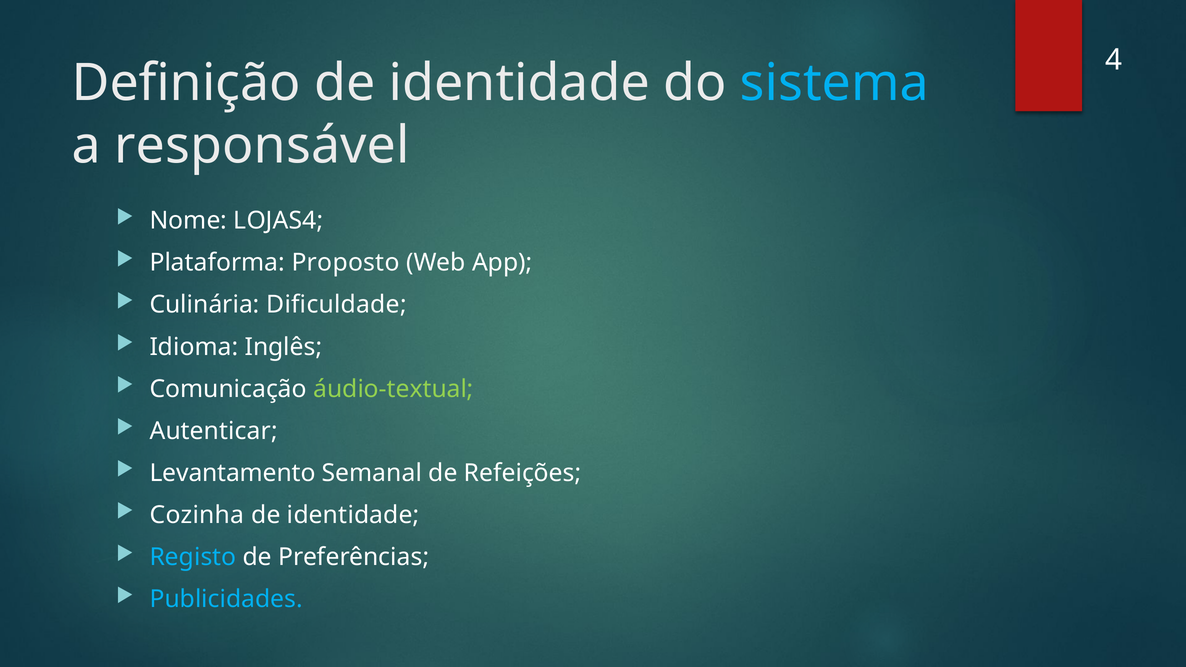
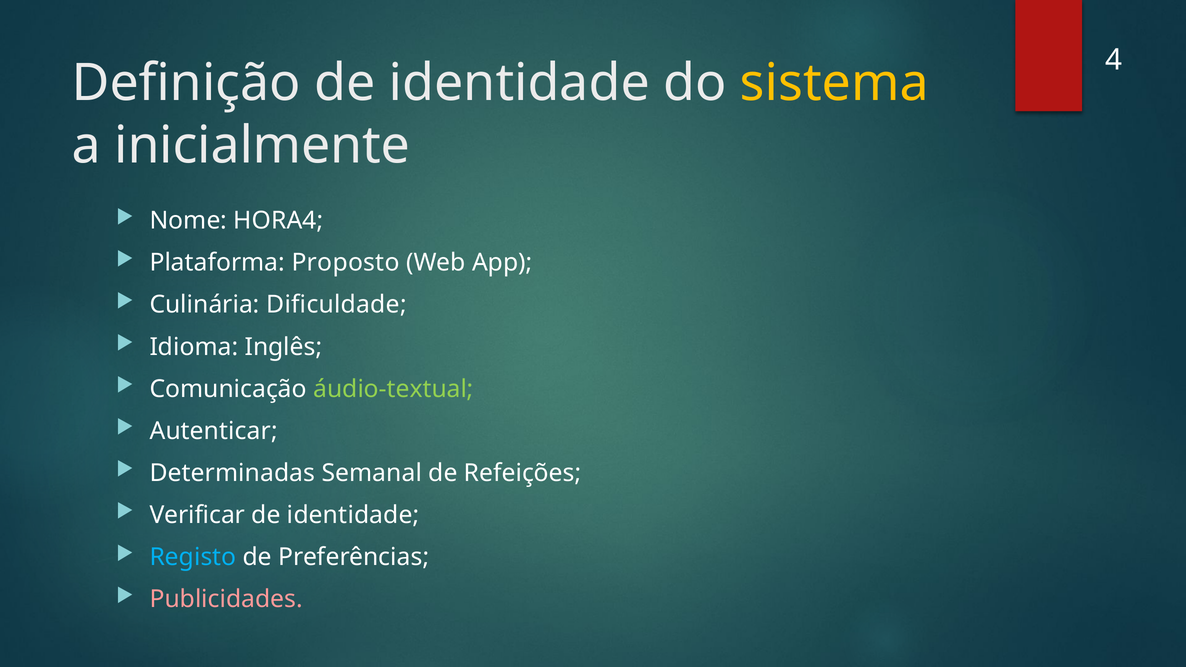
sistema colour: light blue -> yellow
responsável: responsável -> inicialmente
LOJAS4: LOJAS4 -> HORA4
Levantamento: Levantamento -> Determinadas
Cozinha: Cozinha -> Verificar
Publicidades colour: light blue -> pink
